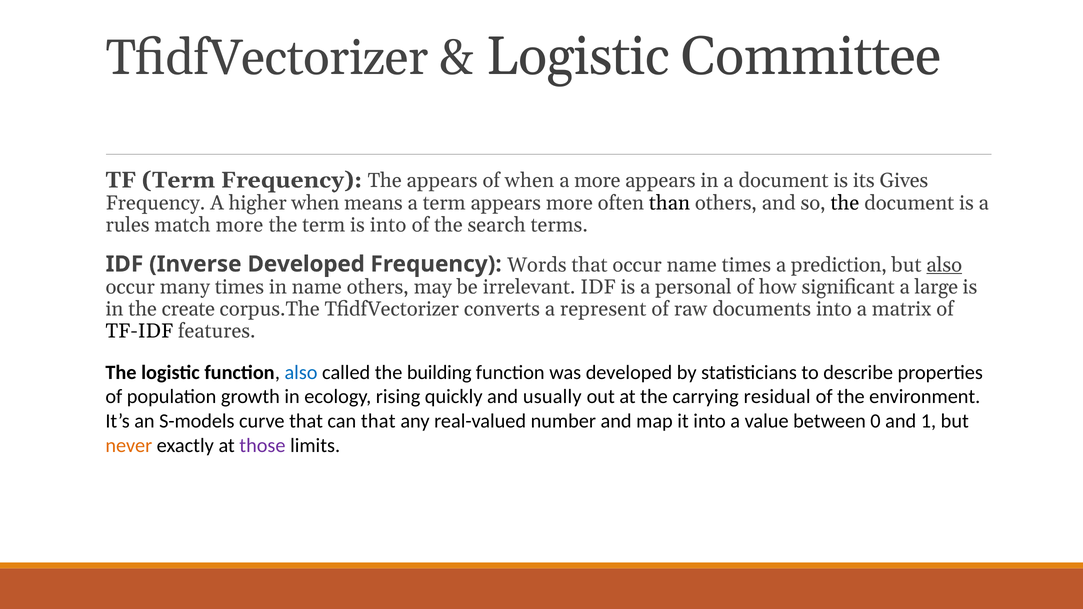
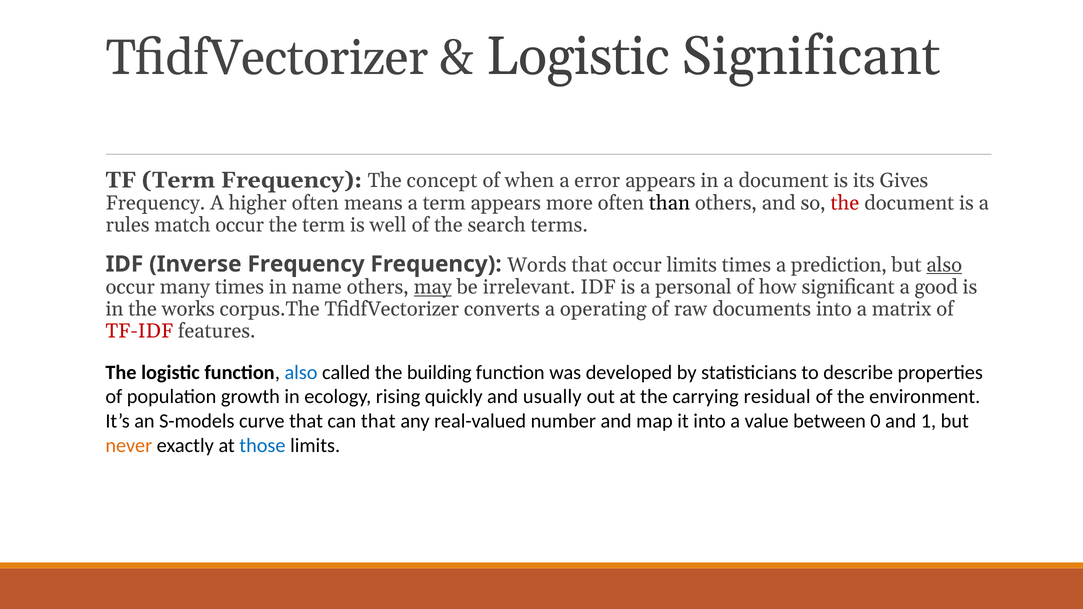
Logistic Committee: Committee -> Significant
The appears: appears -> concept
a more: more -> error
higher when: when -> often
the at (845, 203) colour: black -> red
match more: more -> occur
is into: into -> well
Inverse Developed: Developed -> Frequency
occur name: name -> limits
may underline: none -> present
large: large -> good
create: create -> works
represent: represent -> operating
TF-IDF colour: black -> red
those colour: purple -> blue
